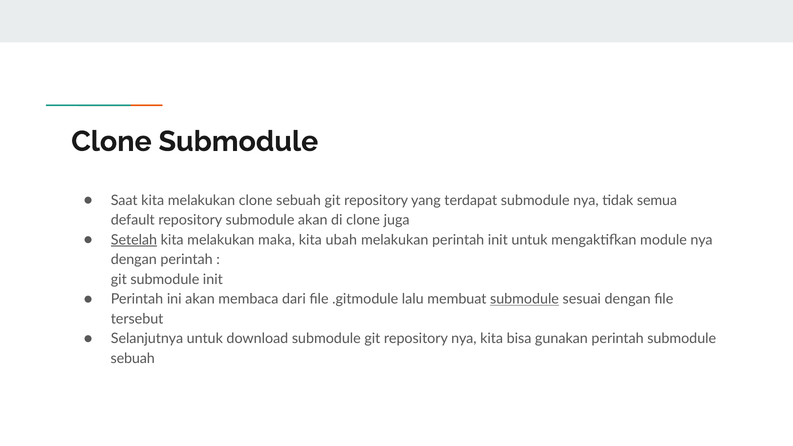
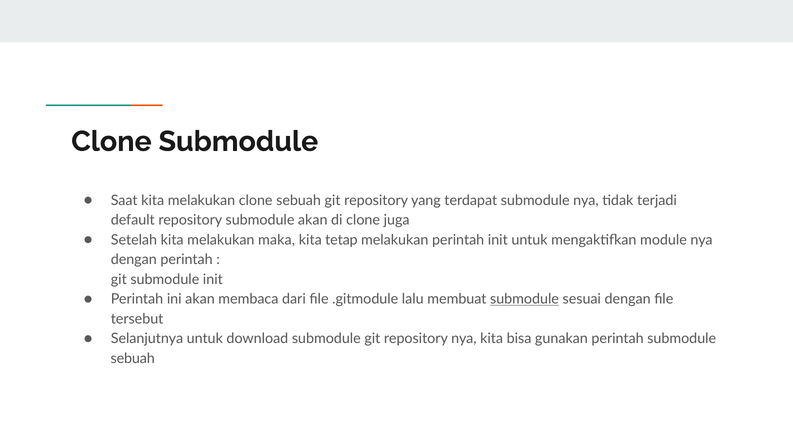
semua: semua -> terjadi
Setelah underline: present -> none
ubah: ubah -> tetap
